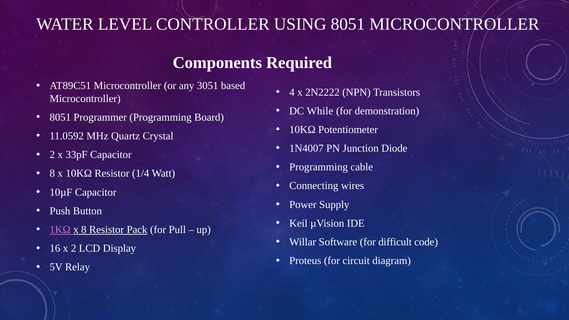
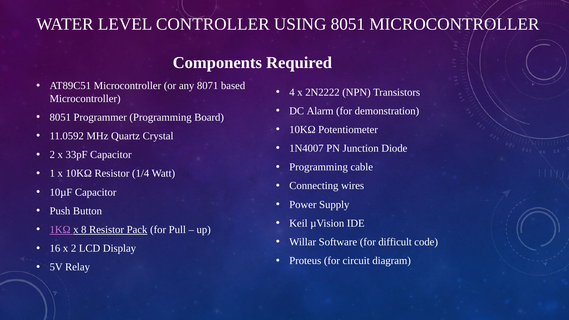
3051: 3051 -> 8071
While: While -> Alarm
8 at (52, 174): 8 -> 1
